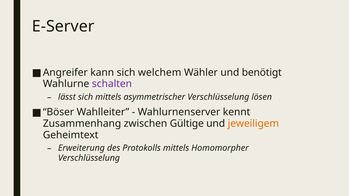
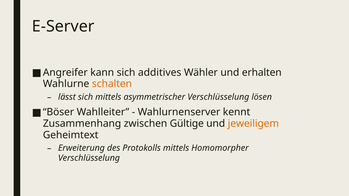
welchem: welchem -> additives
benötigt: benötigt -> erhalten
schalten colour: purple -> orange
